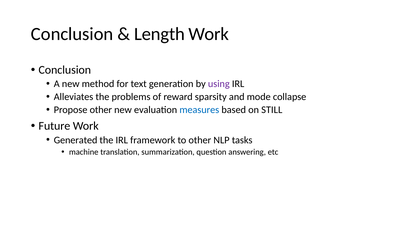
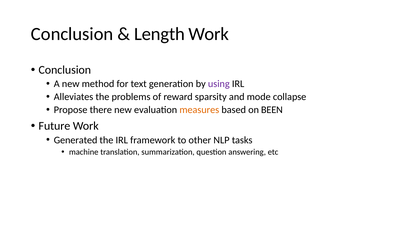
Propose other: other -> there
measures colour: blue -> orange
STILL: STILL -> BEEN
